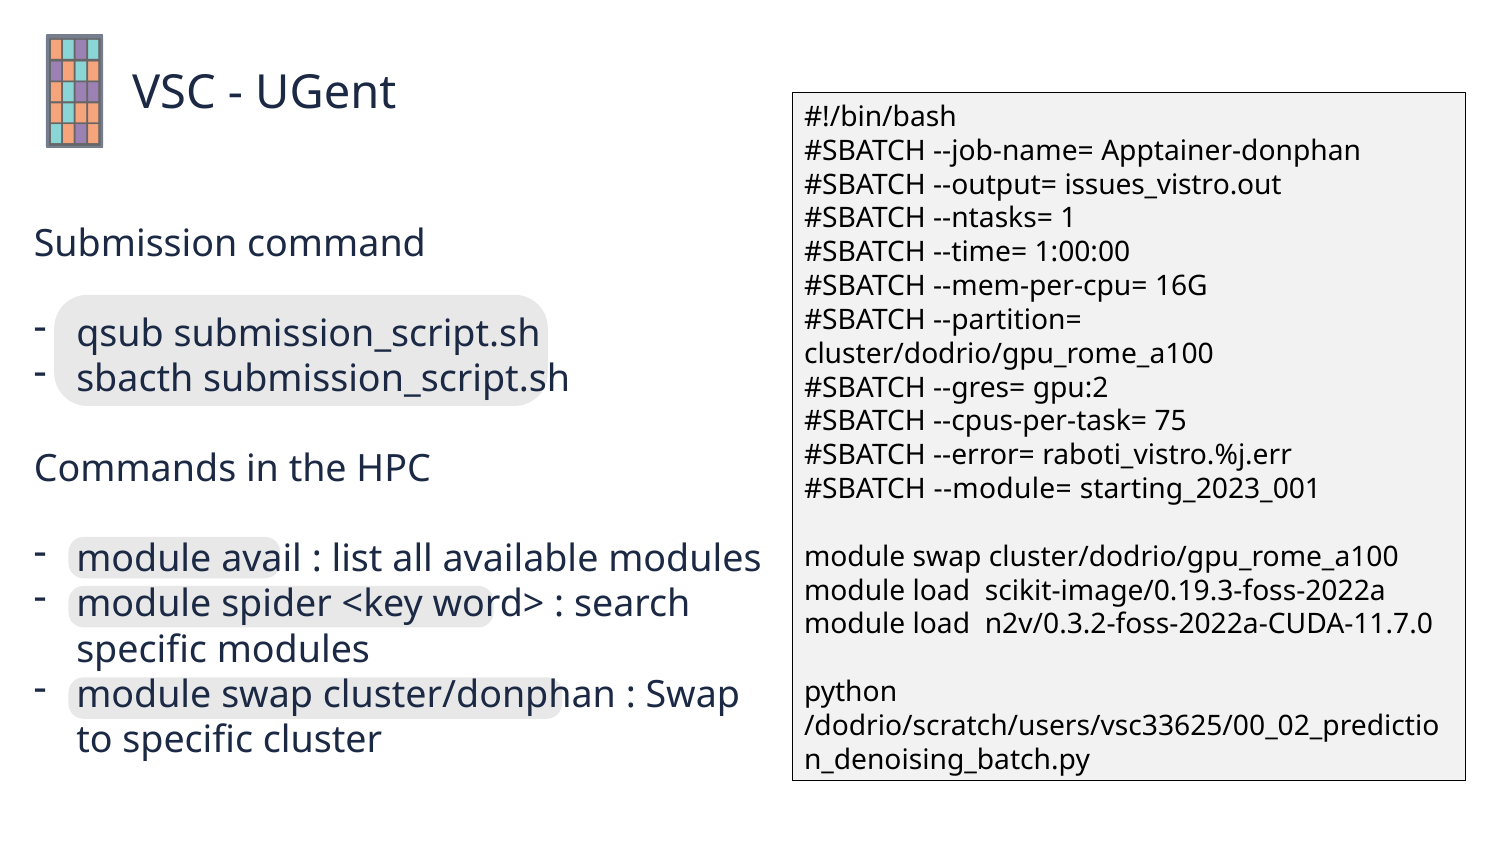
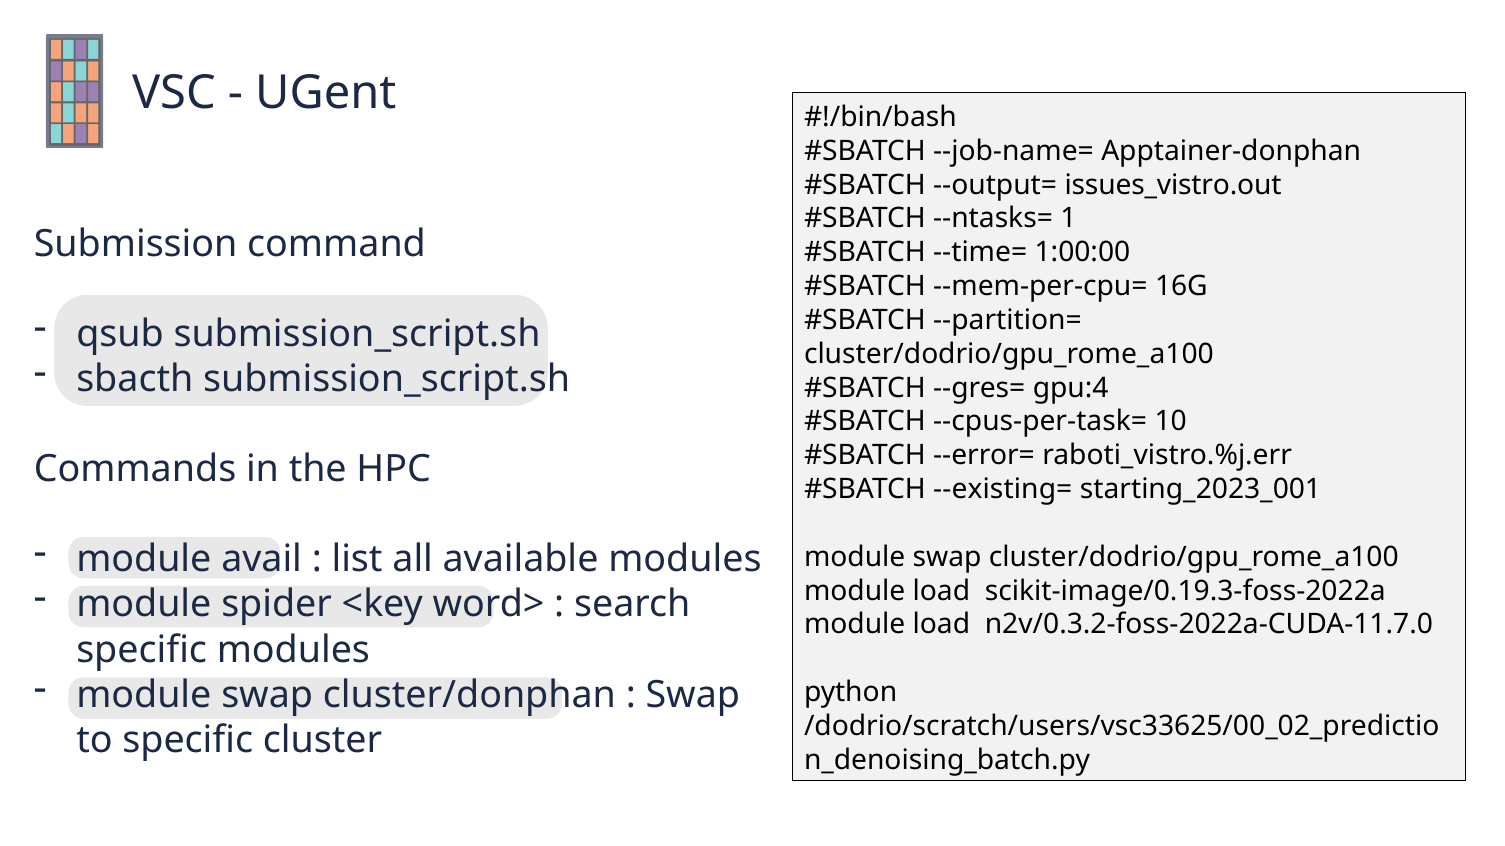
gpu:2: gpu:2 -> gpu:4
75: 75 -> 10
--module=: --module= -> --existing=
